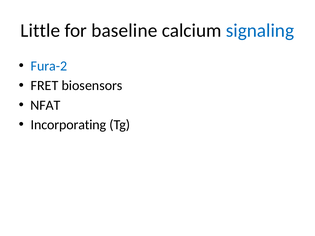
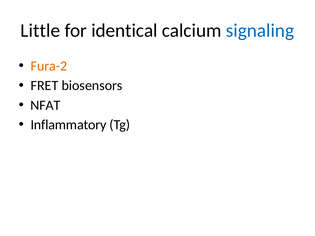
baseline: baseline -> identical
Fura-2 colour: blue -> orange
Incorporating: Incorporating -> Inflammatory
